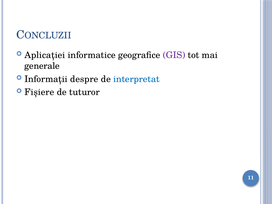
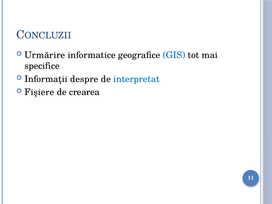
Aplicaţiei: Aplicaţiei -> Urmărire
GIS colour: purple -> blue
generale: generale -> specifice
tuturor: tuturor -> crearea
